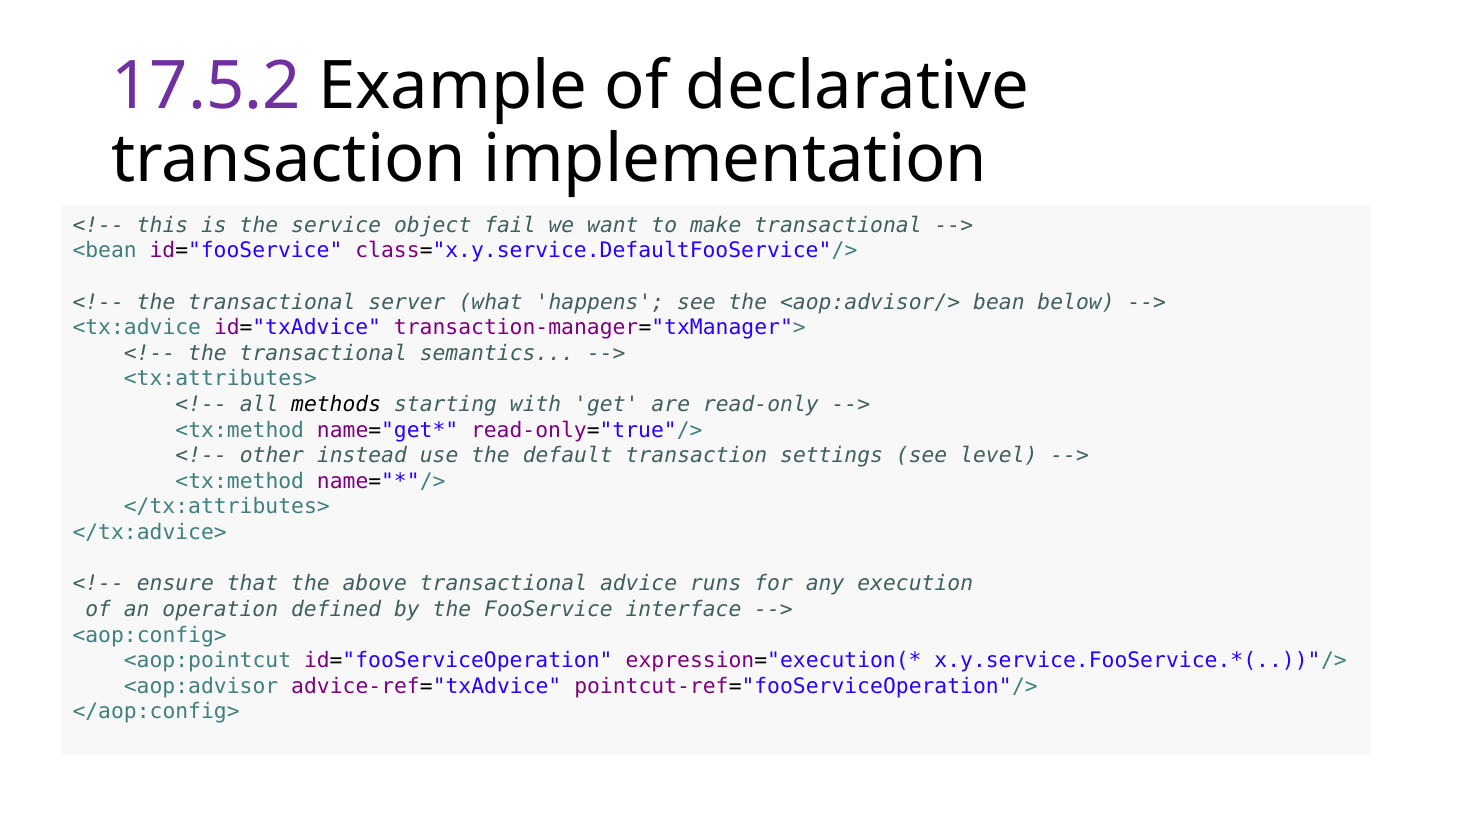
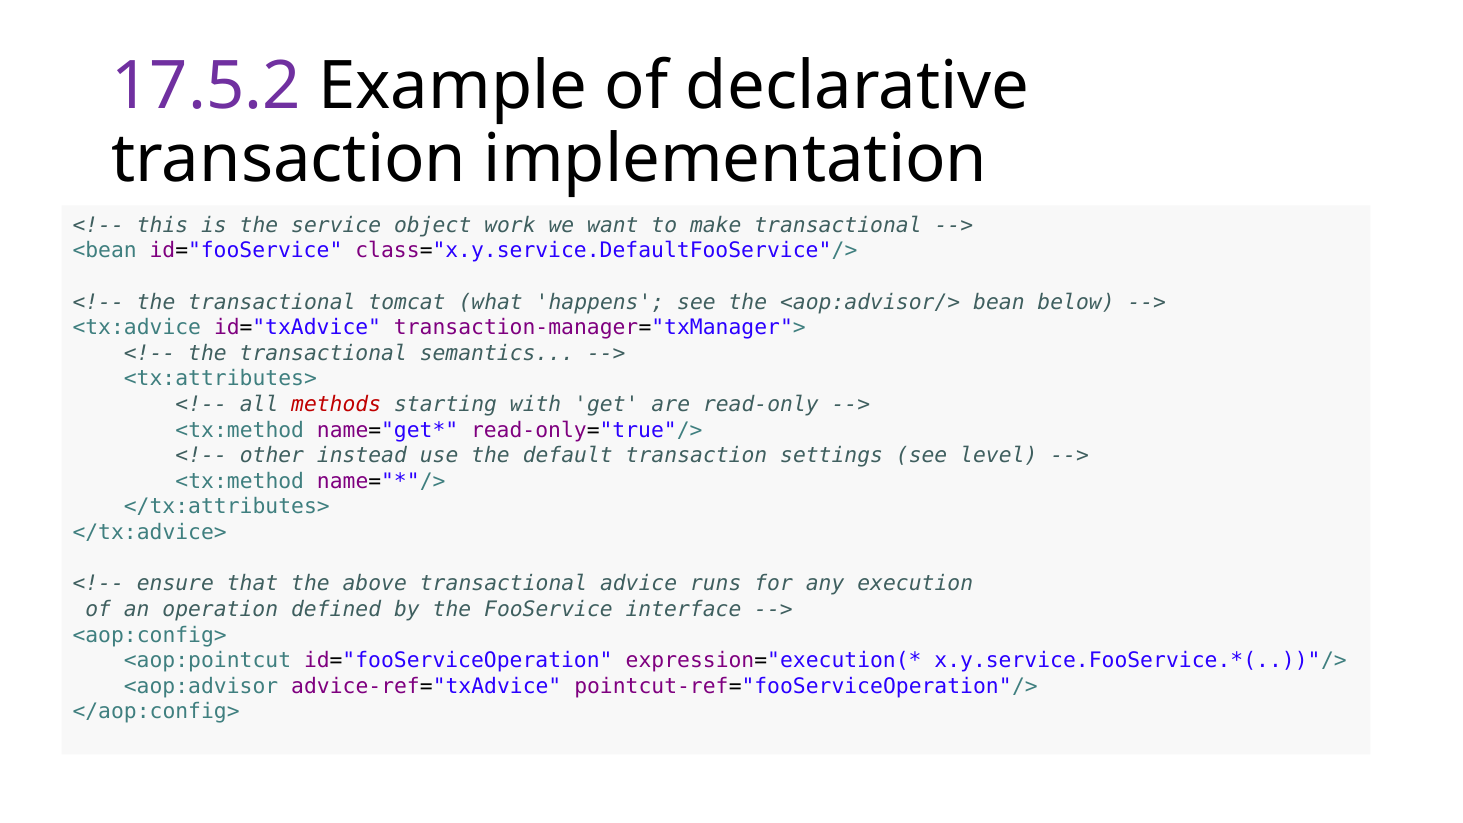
fail: fail -> work
server: server -> tomcat
methods colour: black -> red
